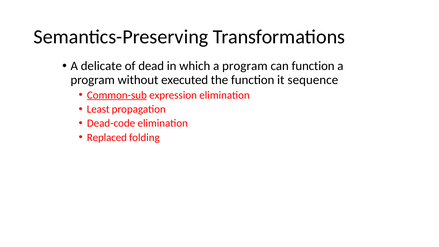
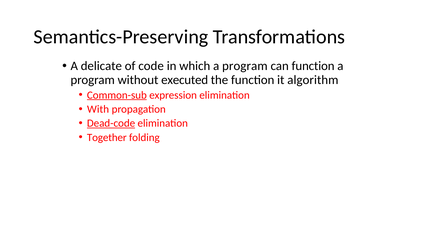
dead: dead -> code
sequence: sequence -> algorithm
Least: Least -> With
Dead-code underline: none -> present
Replaced: Replaced -> Together
